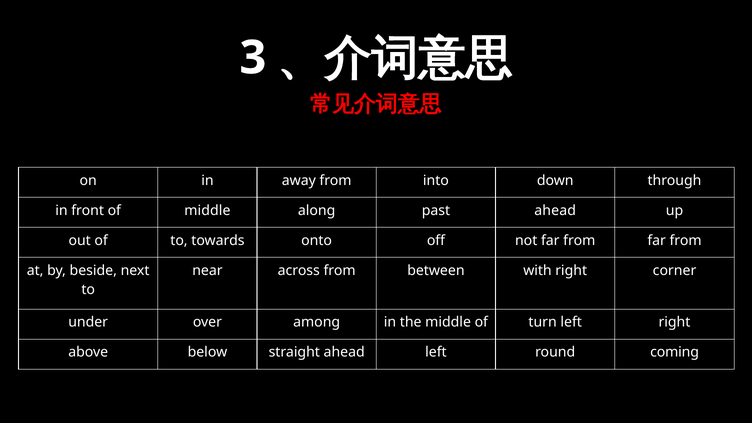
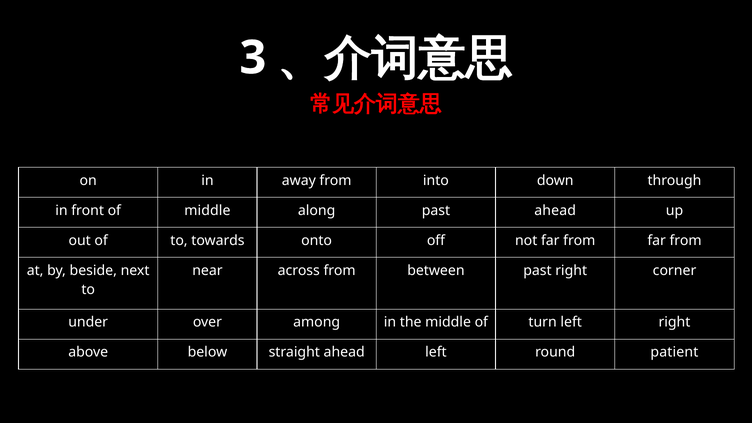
between with: with -> past
coming: coming -> patient
